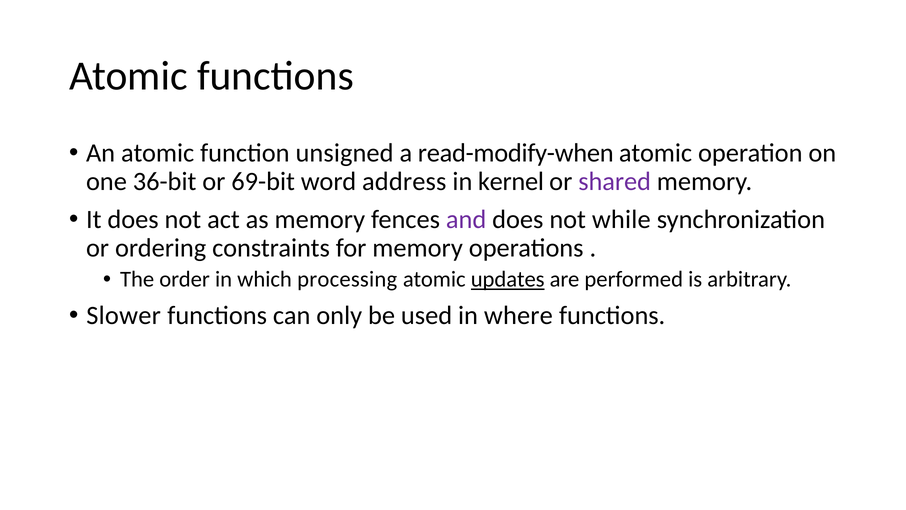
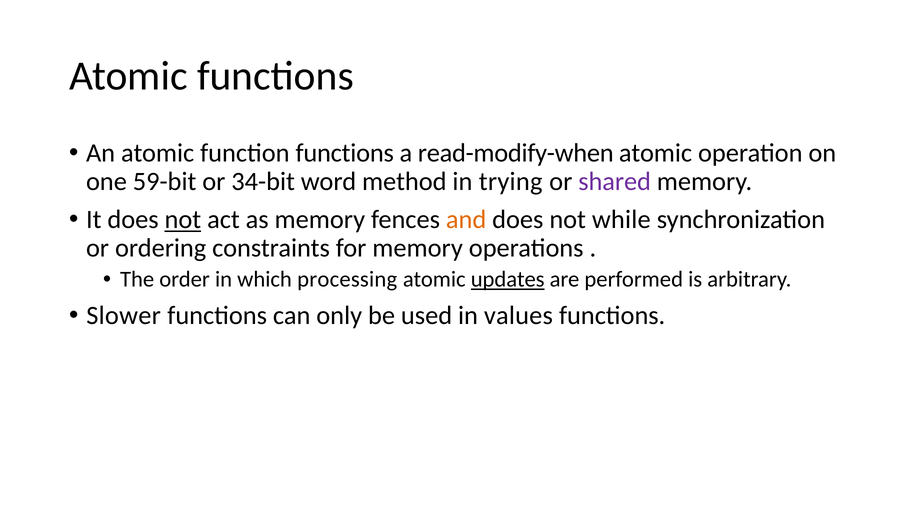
function unsigned: unsigned -> functions
36-bit: 36-bit -> 59-bit
69-bit: 69-bit -> 34-bit
address: address -> method
kernel: kernel -> trying
not at (183, 220) underline: none -> present
and colour: purple -> orange
where: where -> values
